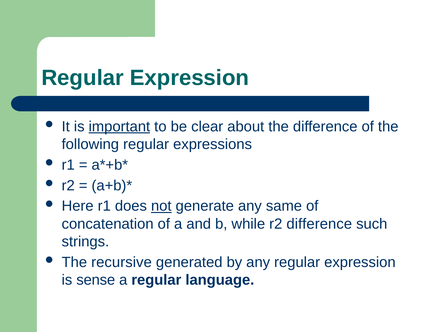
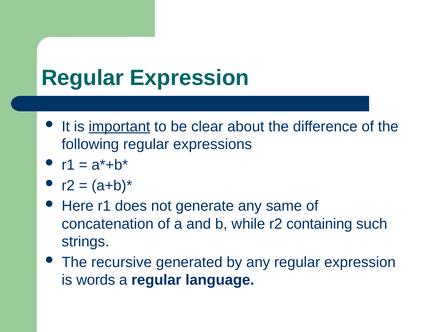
not underline: present -> none
r2 difference: difference -> containing
sense: sense -> words
